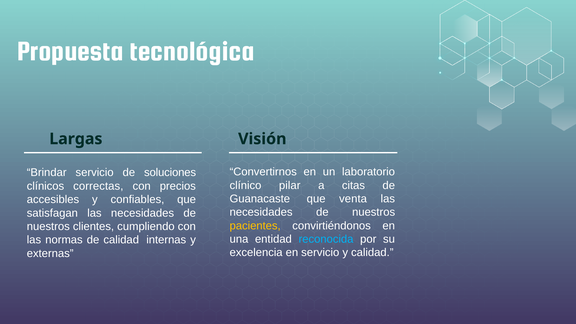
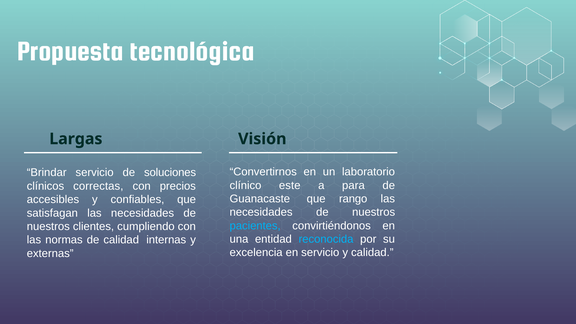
pilar: pilar -> este
citas: citas -> para
venta: venta -> rango
pacientes colour: yellow -> light blue
